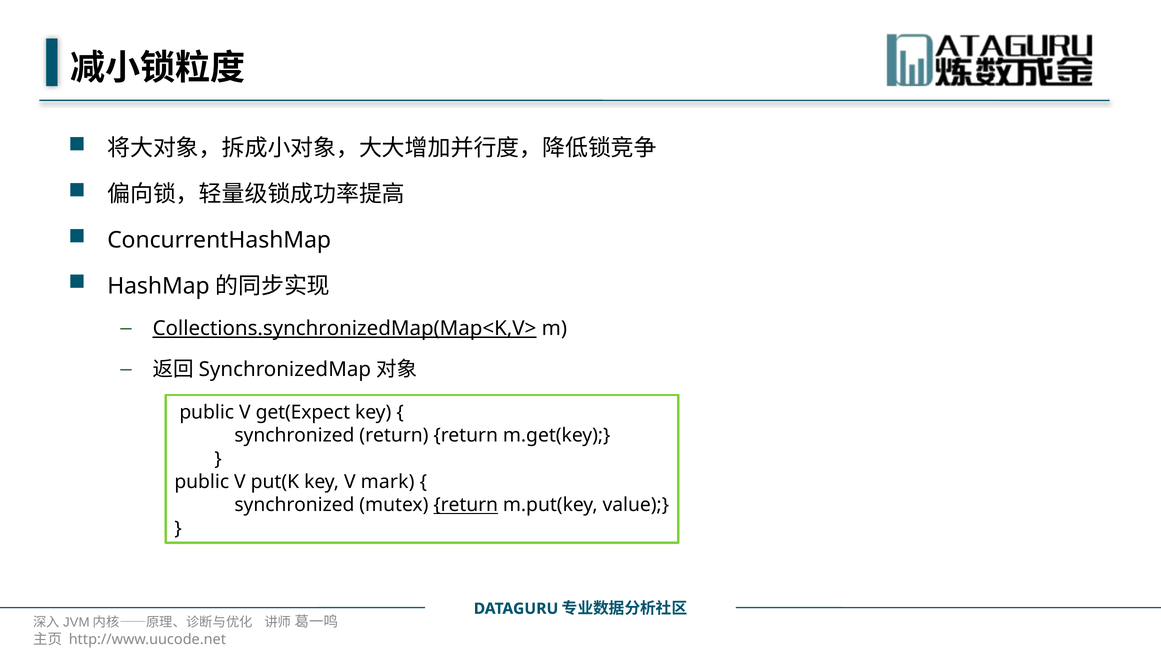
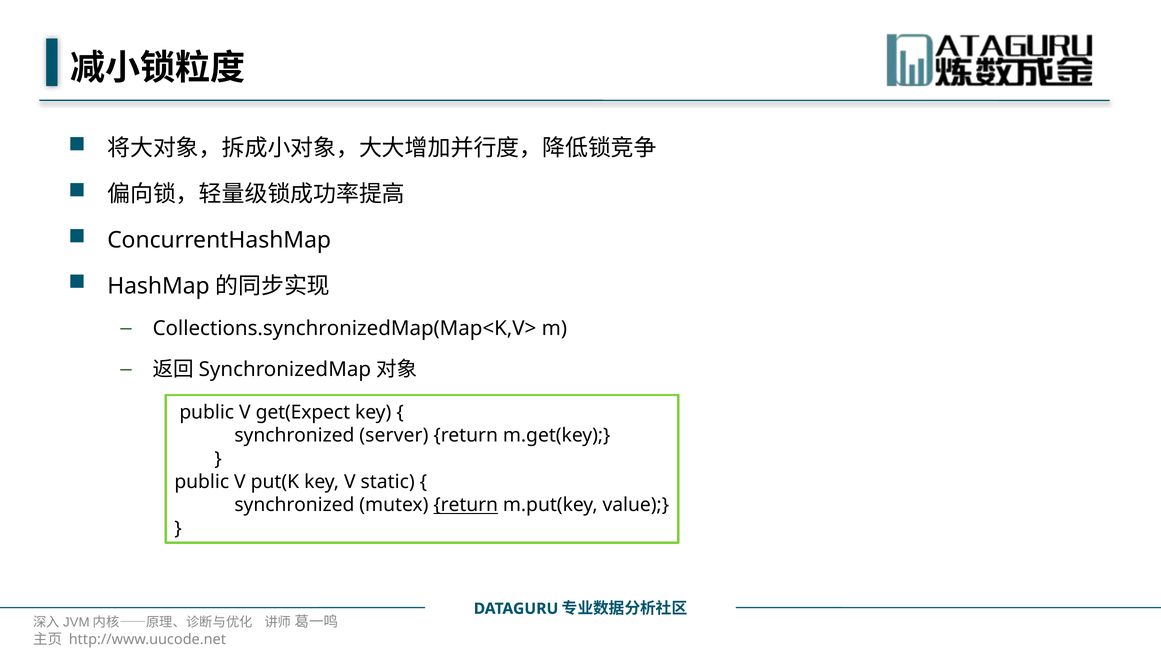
Collections.synchronizedMap(Map<K,V> underline: present -> none
synchronized return: return -> server
mark: mark -> static
